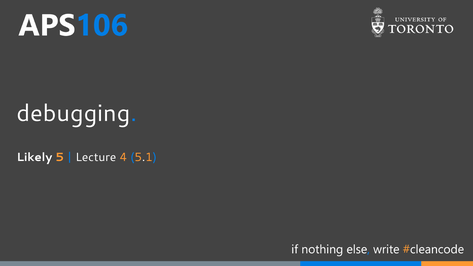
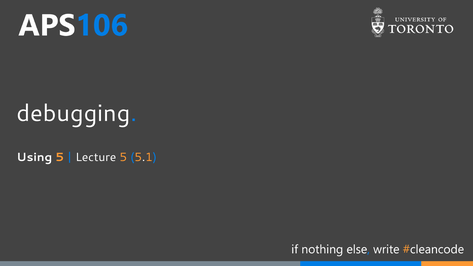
Likely: Likely -> Using
Lecture 4: 4 -> 5
